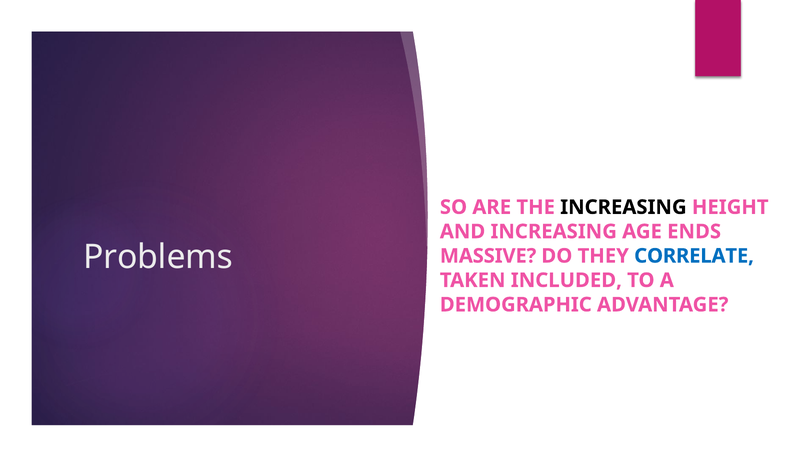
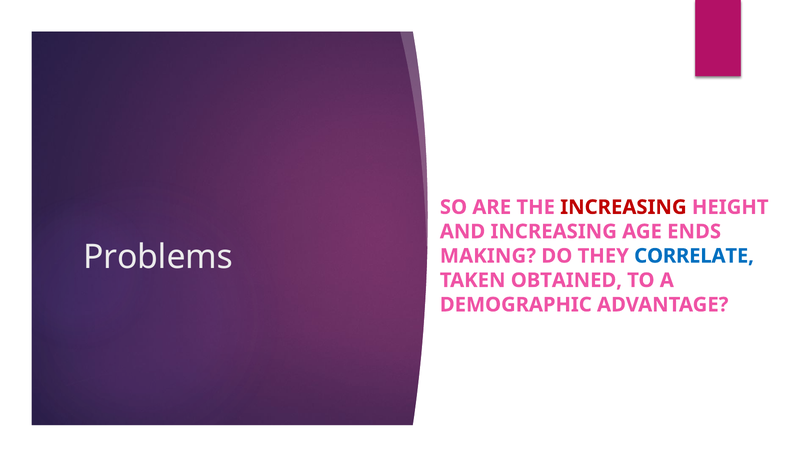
INCREASING at (623, 207) colour: black -> red
MASSIVE: MASSIVE -> MAKING
INCLUDED: INCLUDED -> OBTAINED
